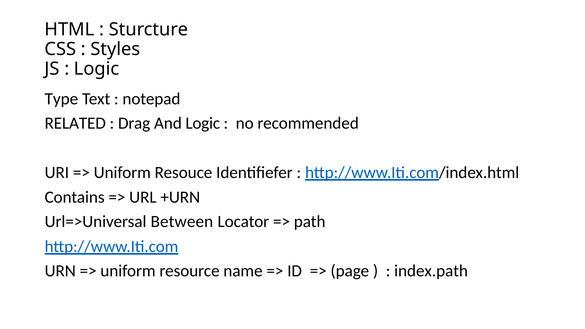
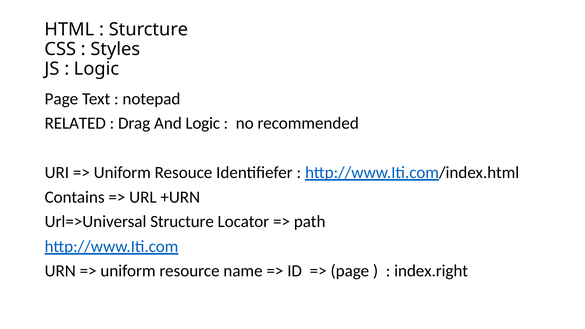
Type at (61, 99): Type -> Page
Between: Between -> Structure
index.path: index.path -> index.right
